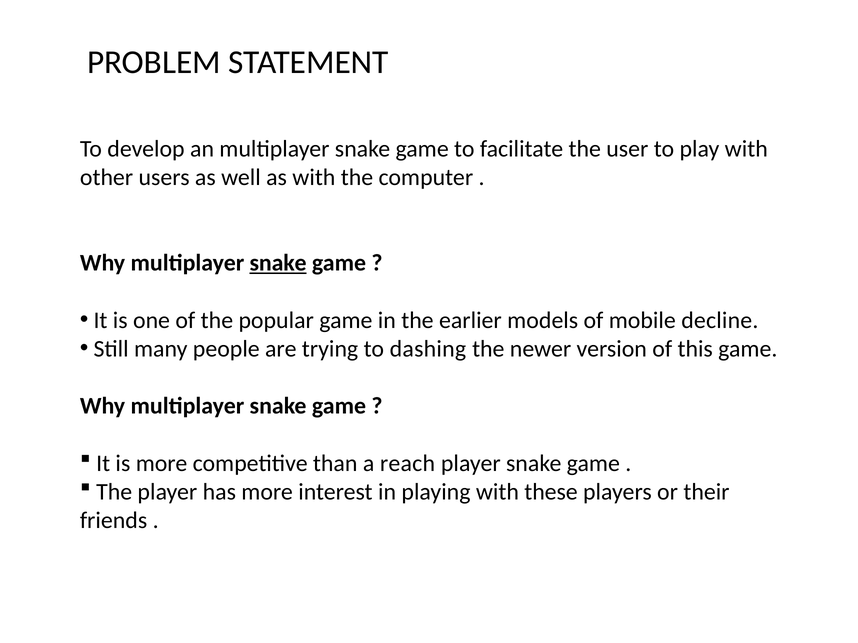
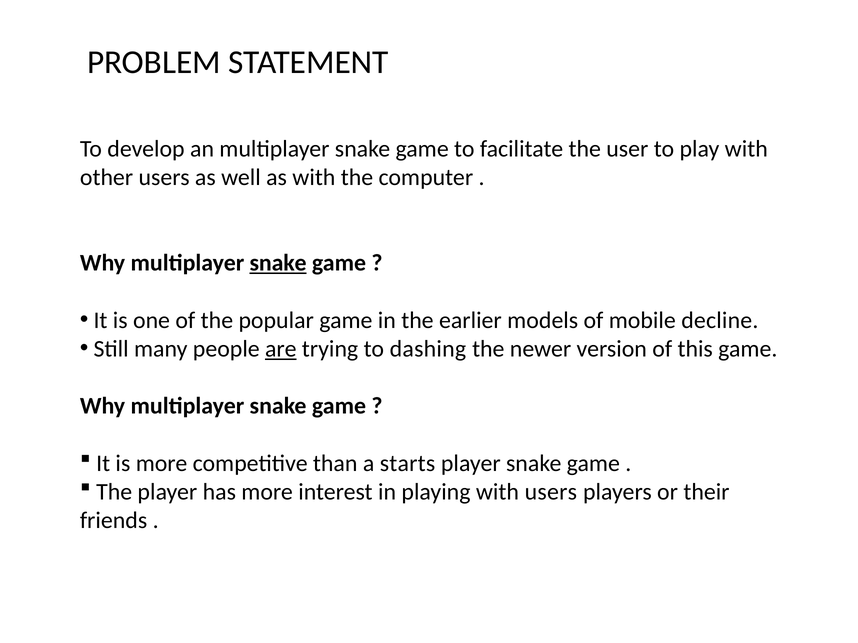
are underline: none -> present
reach: reach -> starts
with these: these -> users
